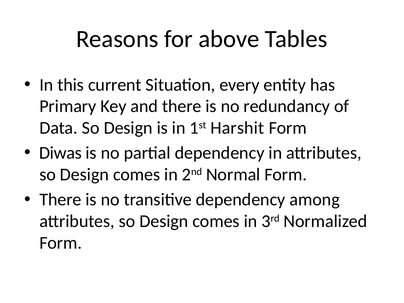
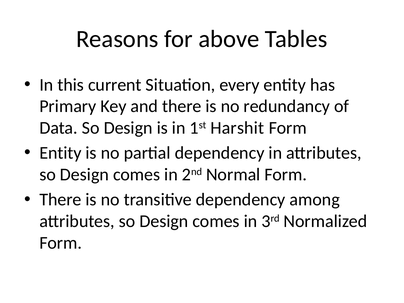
Diwas at (61, 153): Diwas -> Entity
